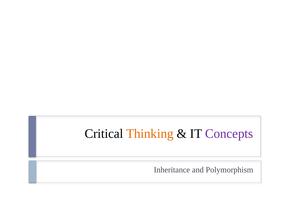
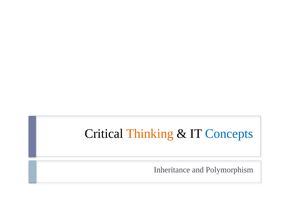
Concepts colour: purple -> blue
